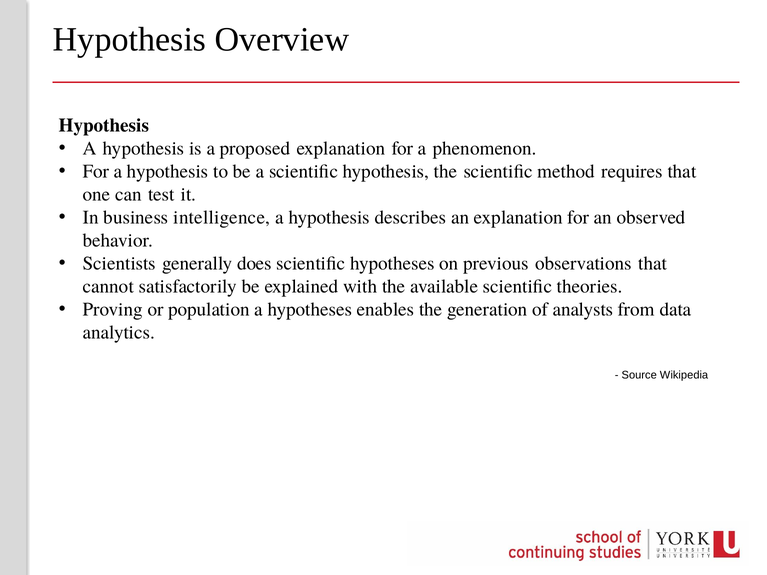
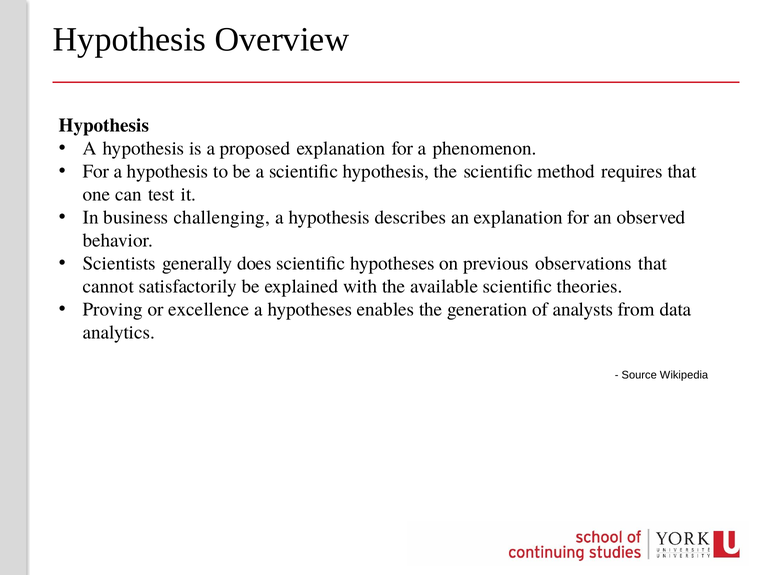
intelligence: intelligence -> challenging
population: population -> excellence
